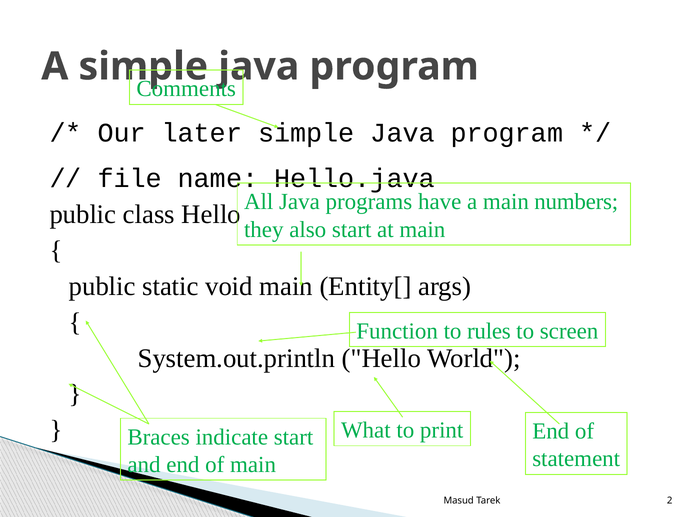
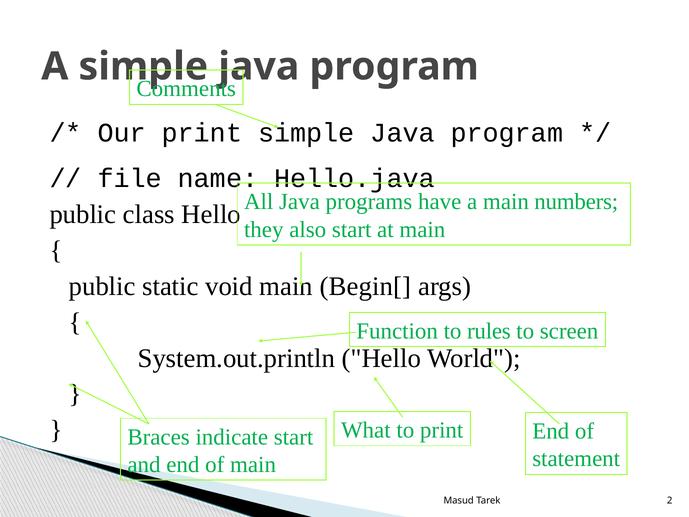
Our later: later -> print
Entity[: Entity[ -> Begin[
